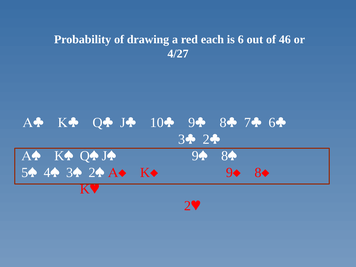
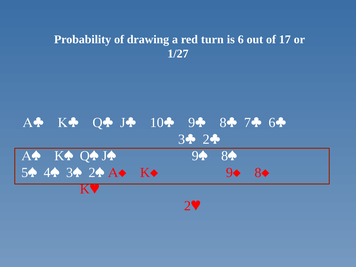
each: each -> turn
46: 46 -> 17
4/27: 4/27 -> 1/27
